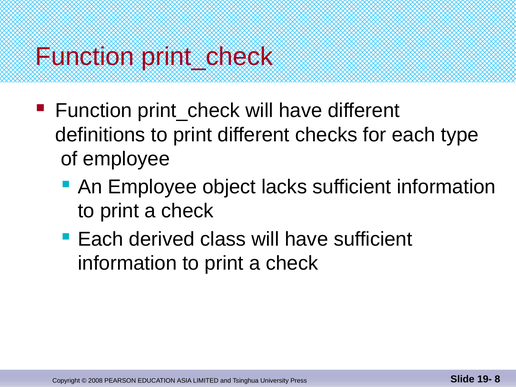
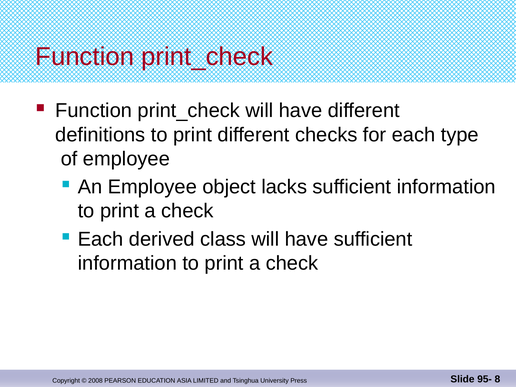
19-: 19- -> 95-
